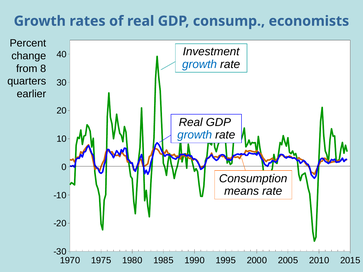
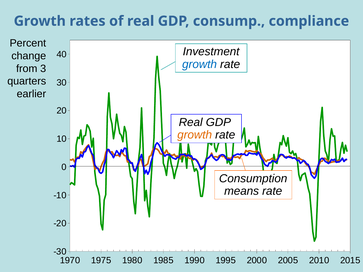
economists: economists -> compliance
8: 8 -> 3
growth at (195, 135) colour: blue -> orange
